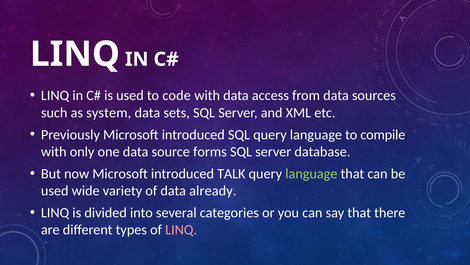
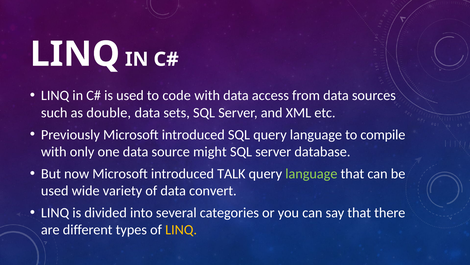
system: system -> double
forms: forms -> might
already: already -> convert
LINQ at (181, 229) colour: pink -> yellow
